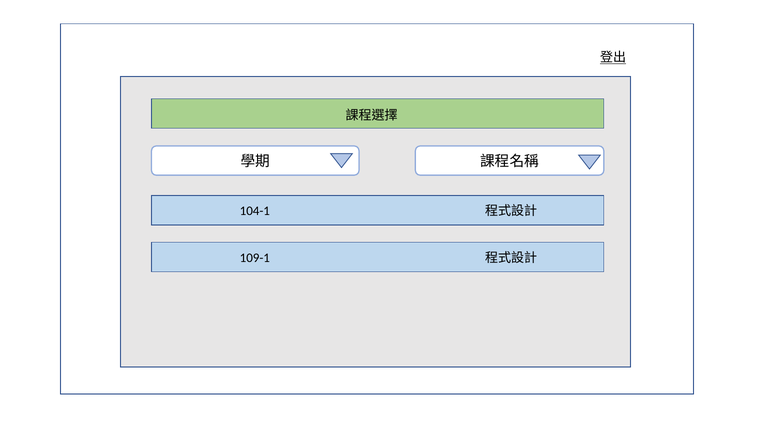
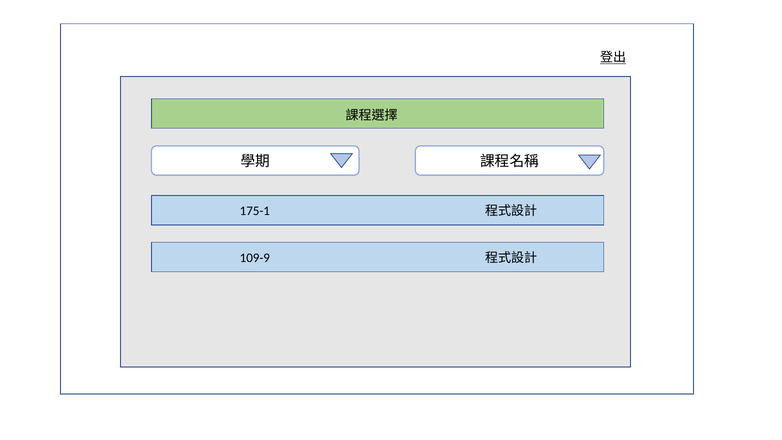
104-1: 104-1 -> 175-1
109-1: 109-1 -> 109-9
